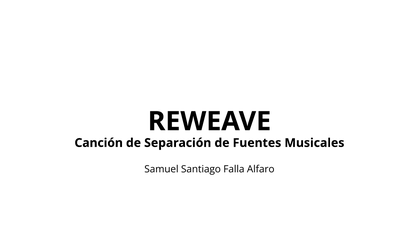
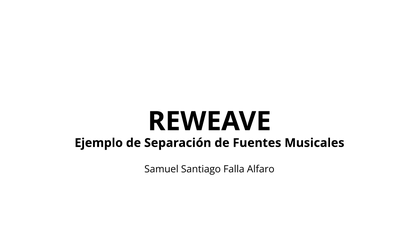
Canción: Canción -> Ejemplo
